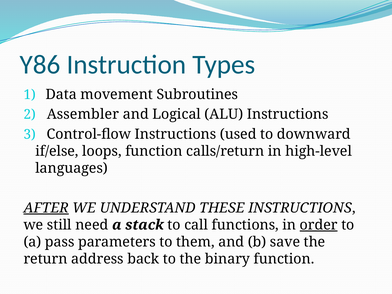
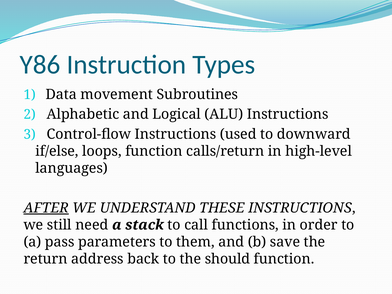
Assembler: Assembler -> Alphabetic
order underline: present -> none
binary: binary -> should
